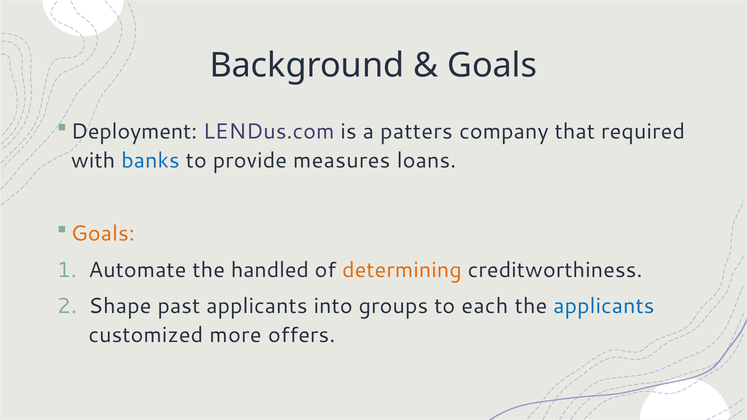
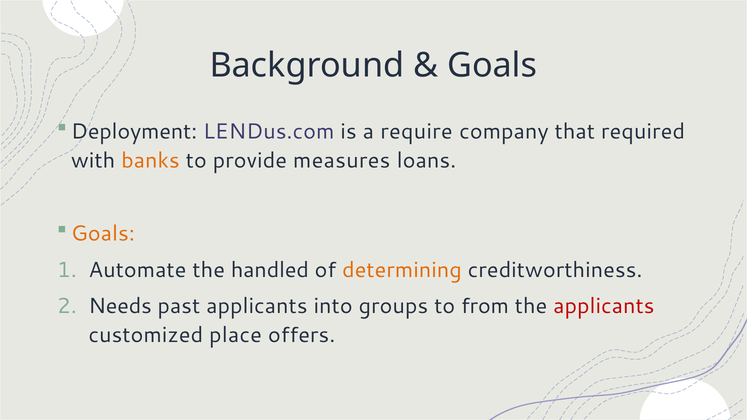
patters: patters -> require
banks colour: blue -> orange
Shape: Shape -> Needs
each: each -> from
applicants at (604, 306) colour: blue -> red
more: more -> place
